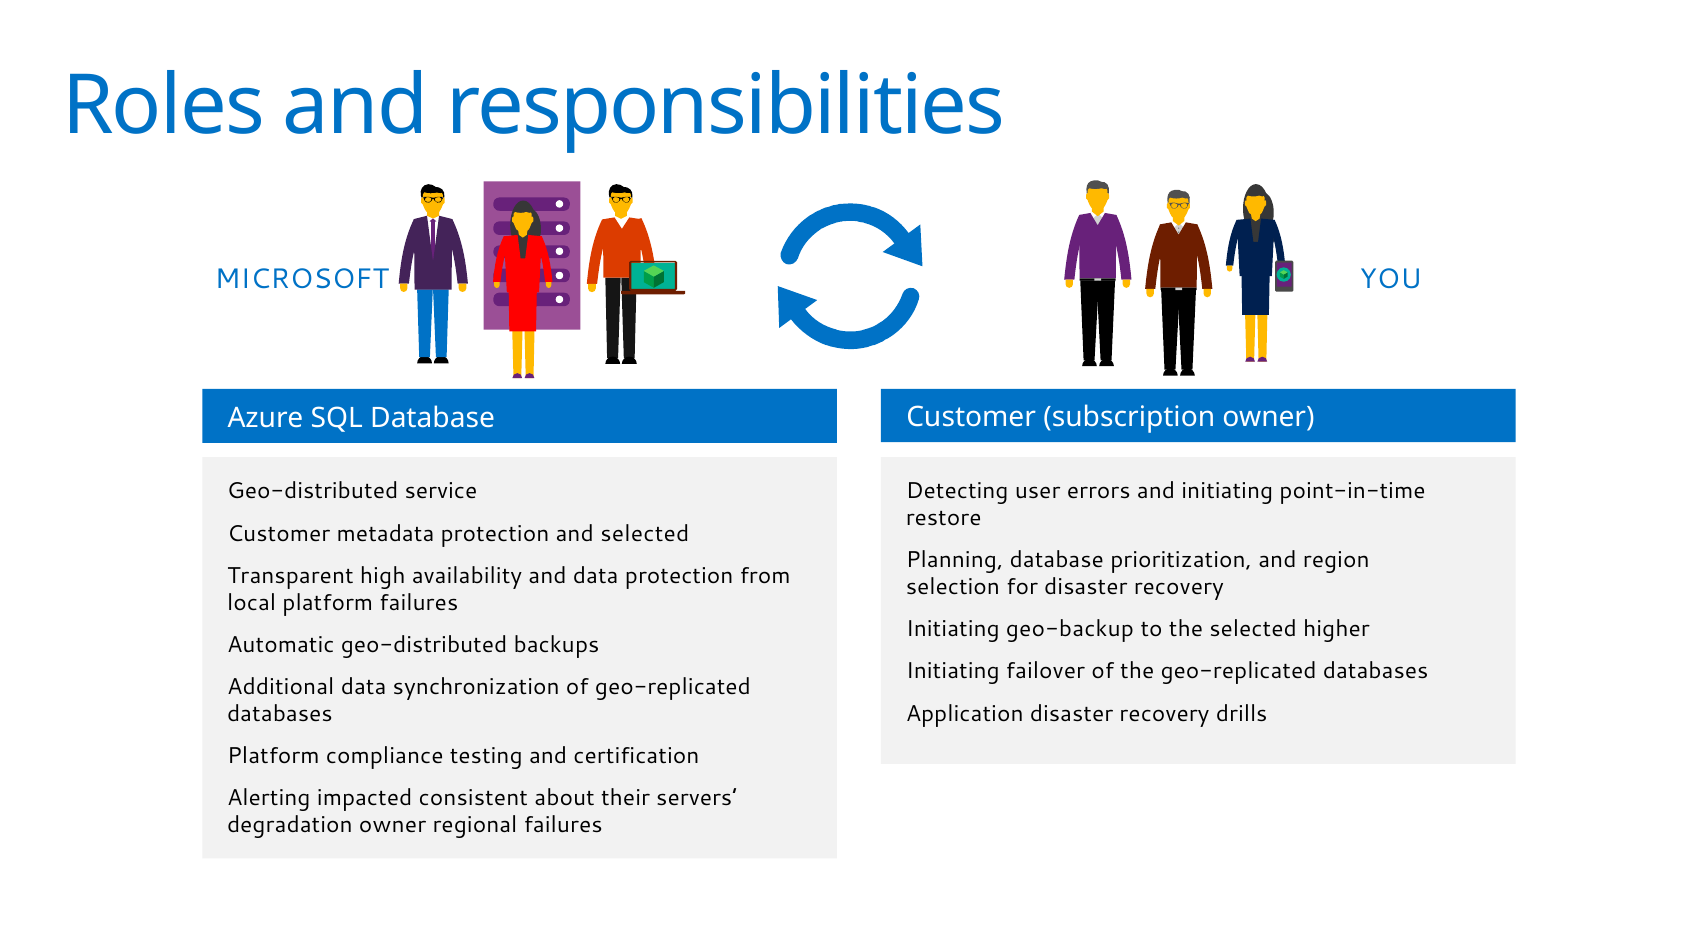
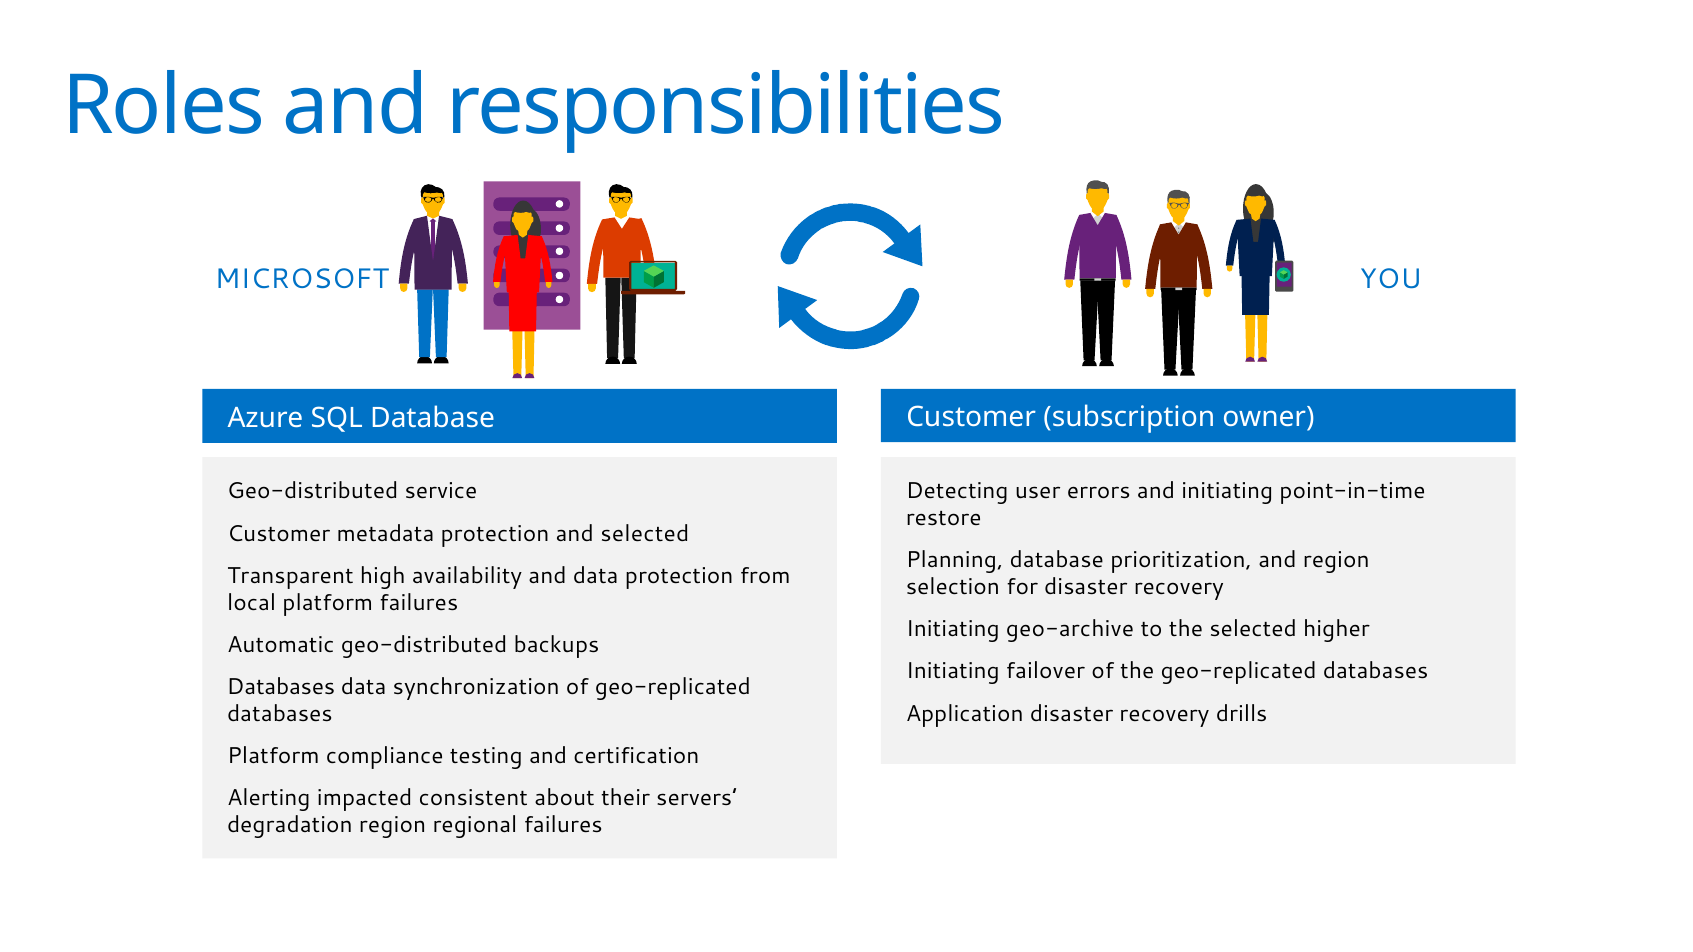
geo-backup: geo-backup -> geo-archive
Additional at (281, 687): Additional -> Databases
degradation owner: owner -> region
